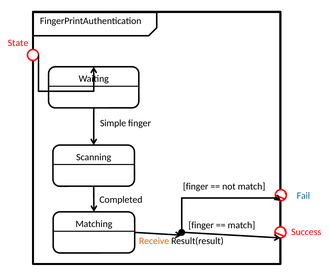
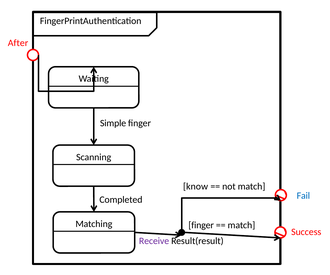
State: State -> After
finger at (196, 186): finger -> know
Receive colour: orange -> purple
